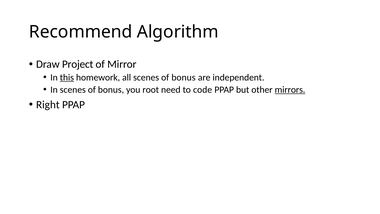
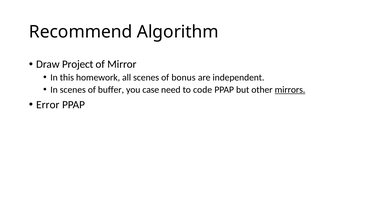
this underline: present -> none
In scenes of bonus: bonus -> buffer
root: root -> case
Right: Right -> Error
